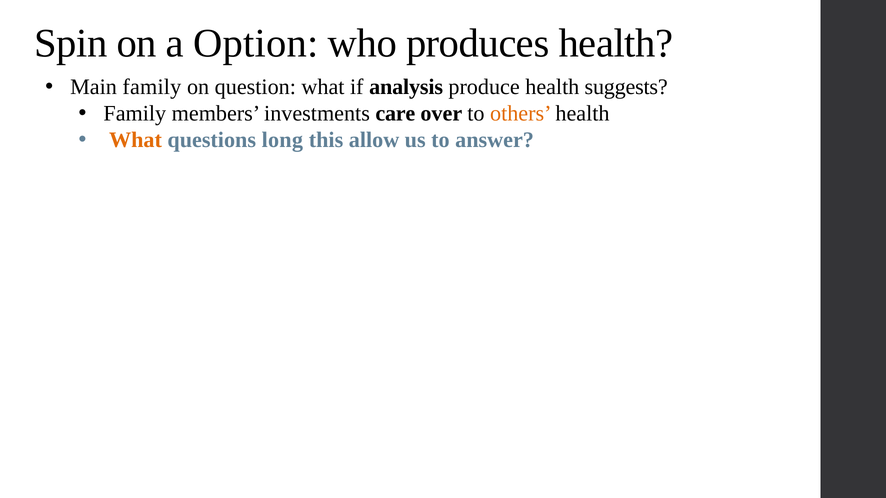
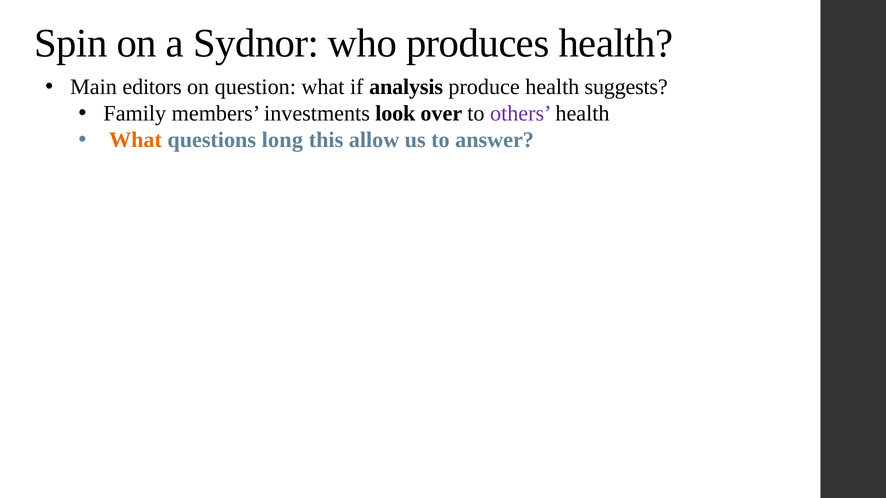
Option: Option -> Sydnor
Main family: family -> editors
care: care -> look
others colour: orange -> purple
